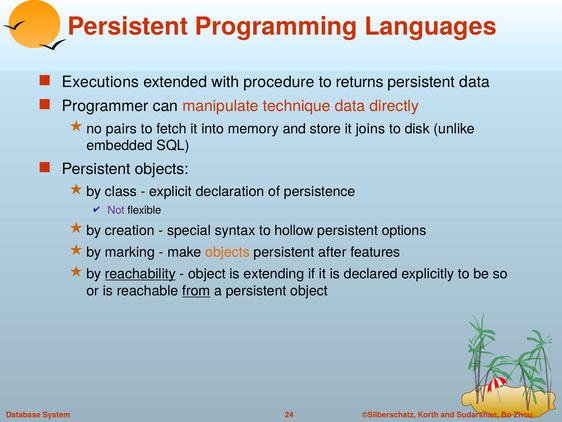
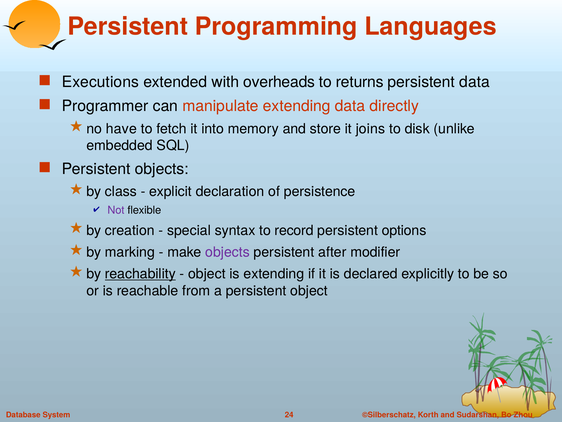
procedure: procedure -> overheads
manipulate technique: technique -> extending
pairs: pairs -> have
hollow: hollow -> record
objects at (228, 252) colour: orange -> purple
features: features -> modifier
from underline: present -> none
